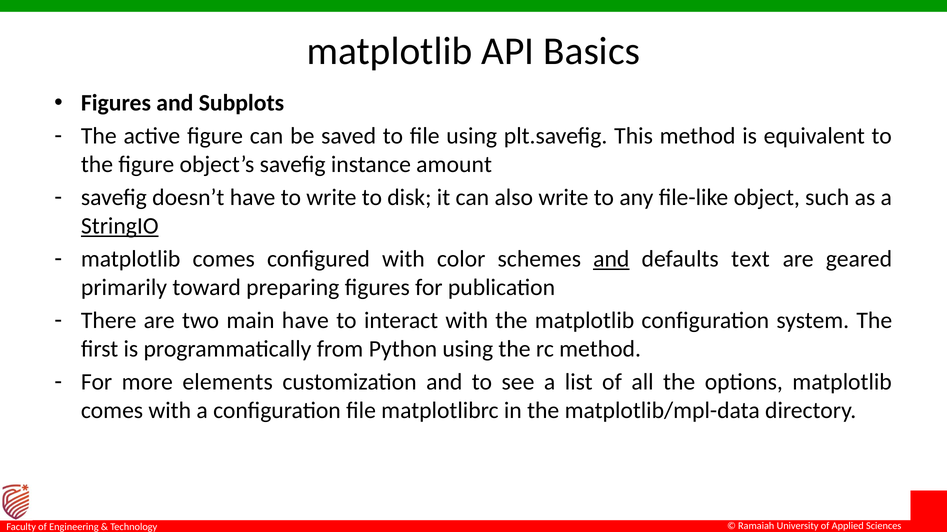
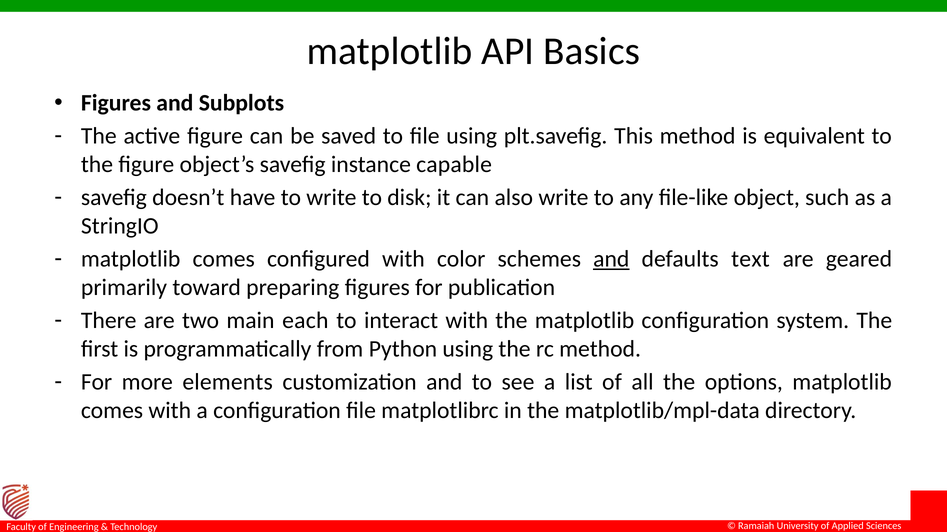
amount: amount -> capable
StringIO underline: present -> none
main have: have -> each
